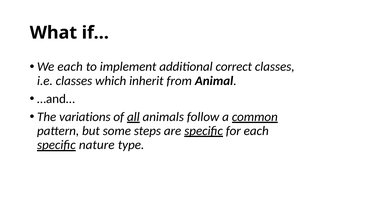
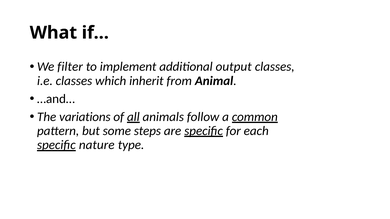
We each: each -> filter
correct: correct -> output
